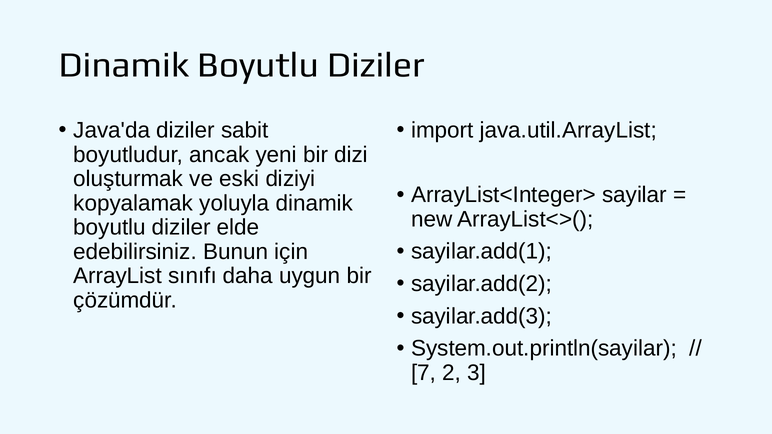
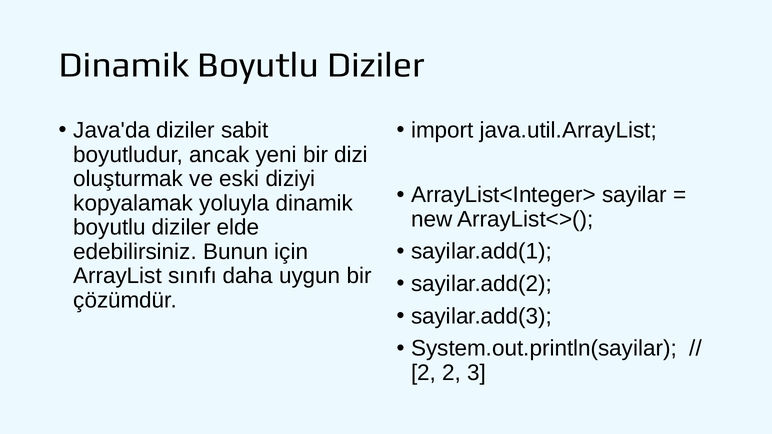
7 at (424, 373): 7 -> 2
